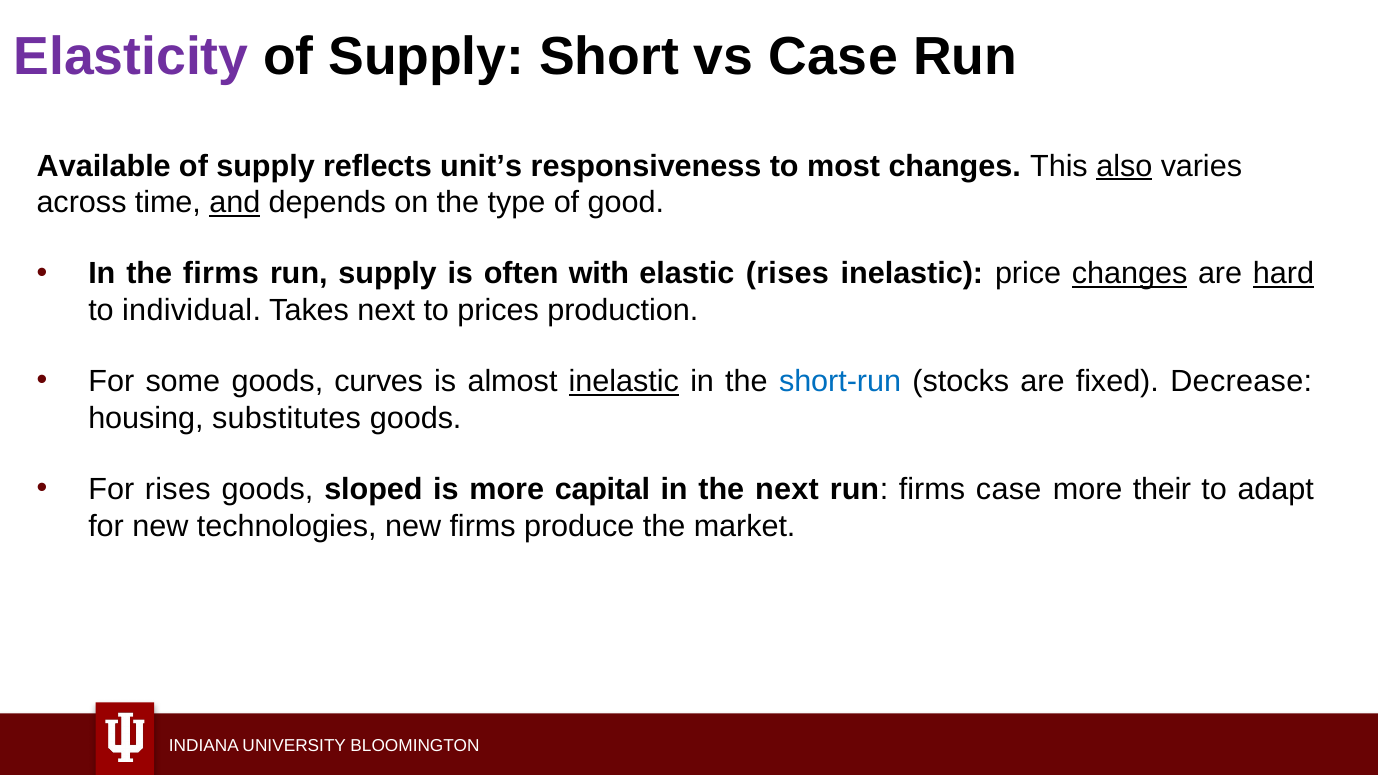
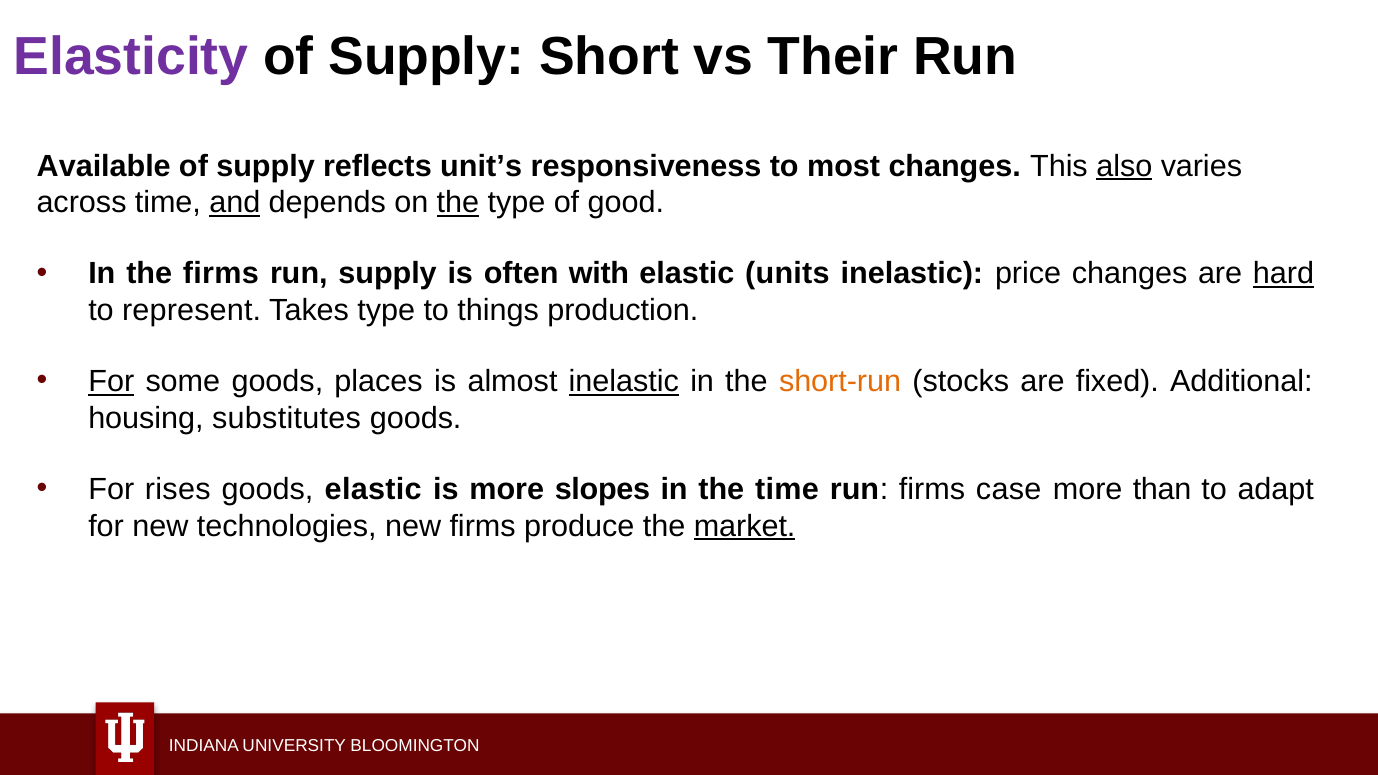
vs Case: Case -> Their
the at (458, 203) underline: none -> present
elastic rises: rises -> units
changes at (1130, 274) underline: present -> none
individual: individual -> represent
Takes next: next -> type
prices: prices -> things
For at (111, 382) underline: none -> present
curves: curves -> places
short-run colour: blue -> orange
Decrease: Decrease -> Additional
goods sloped: sloped -> elastic
capital: capital -> slopes
the next: next -> time
their: their -> than
market underline: none -> present
